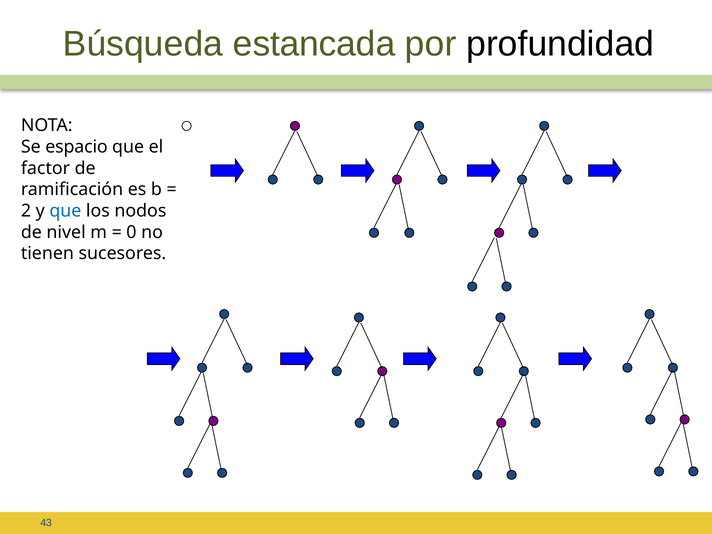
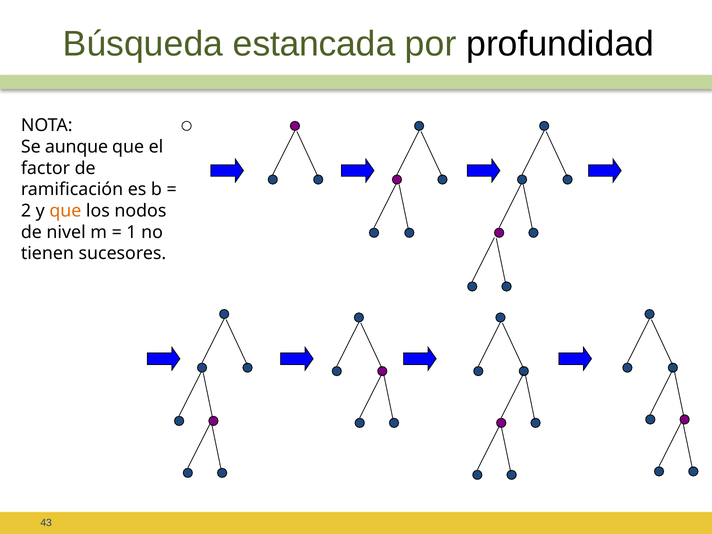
espacio: espacio -> aunque
que at (65, 211) colour: blue -> orange
0: 0 -> 1
